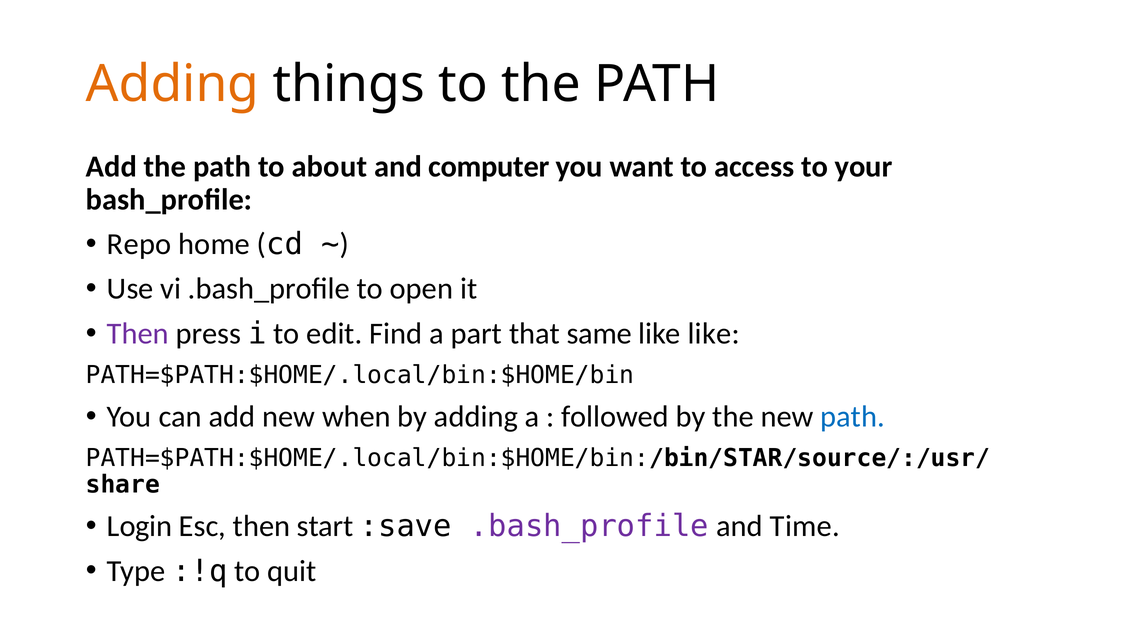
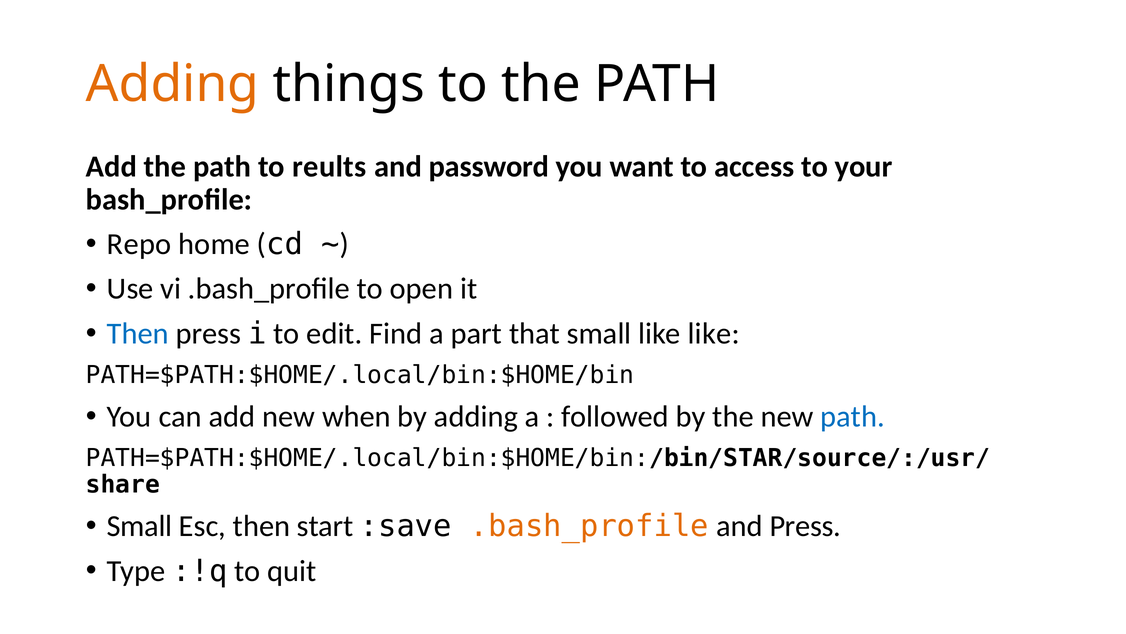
about: about -> reults
computer: computer -> password
Then at (138, 333) colour: purple -> blue
that same: same -> small
Login at (140, 526): Login -> Small
.bash_profile at (589, 526) colour: purple -> orange
and Time: Time -> Press
